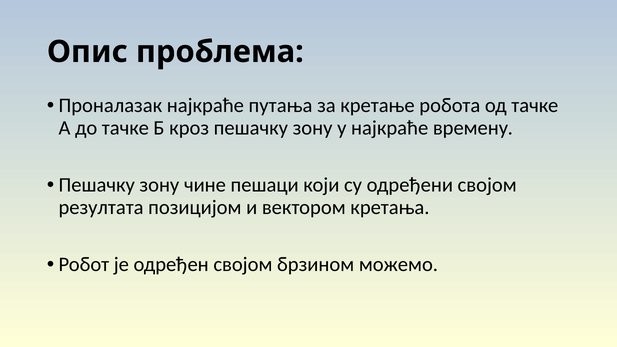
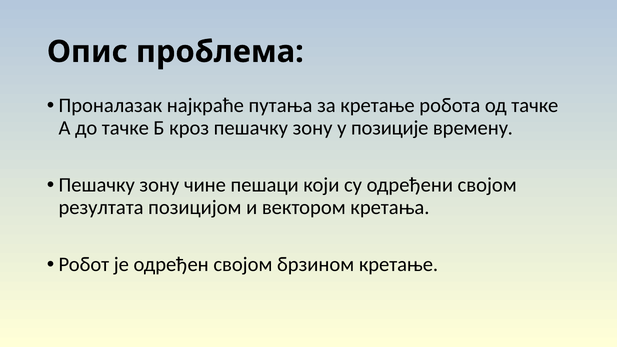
у најкраће: најкраће -> позиције
брзином можемо: можемо -> кретање
